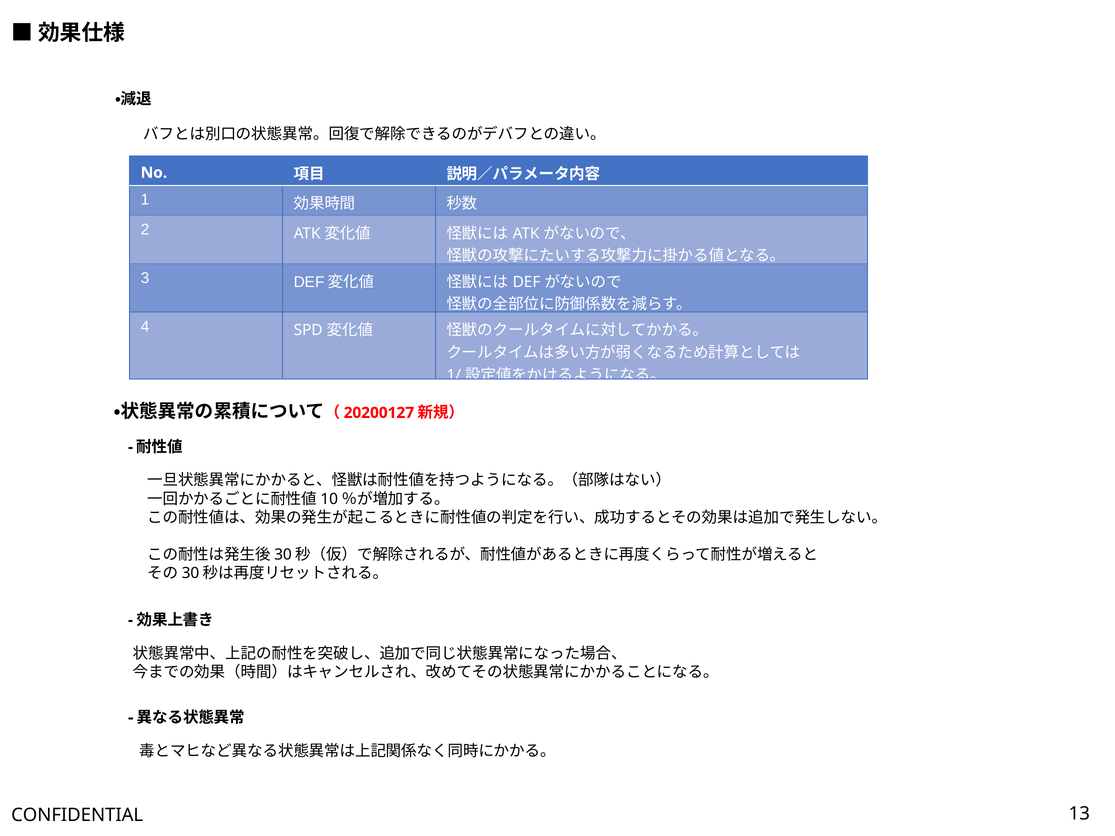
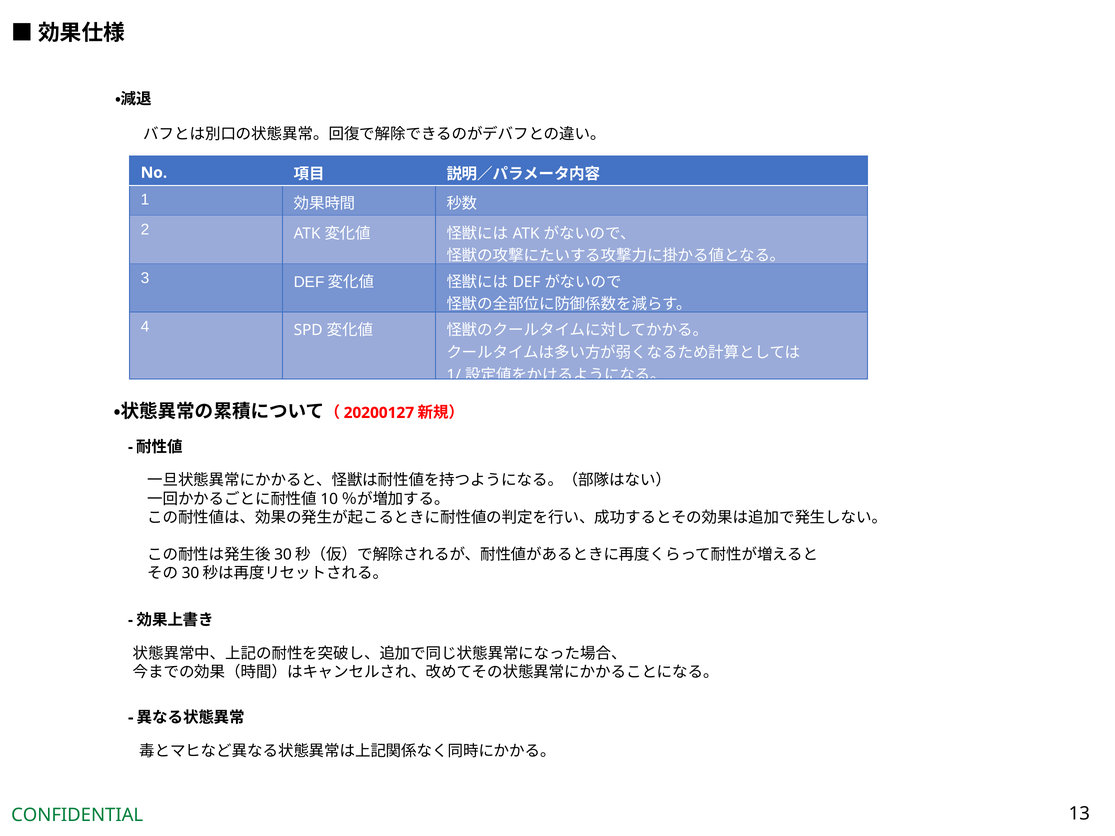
CONFIDENTIAL colour: black -> green
